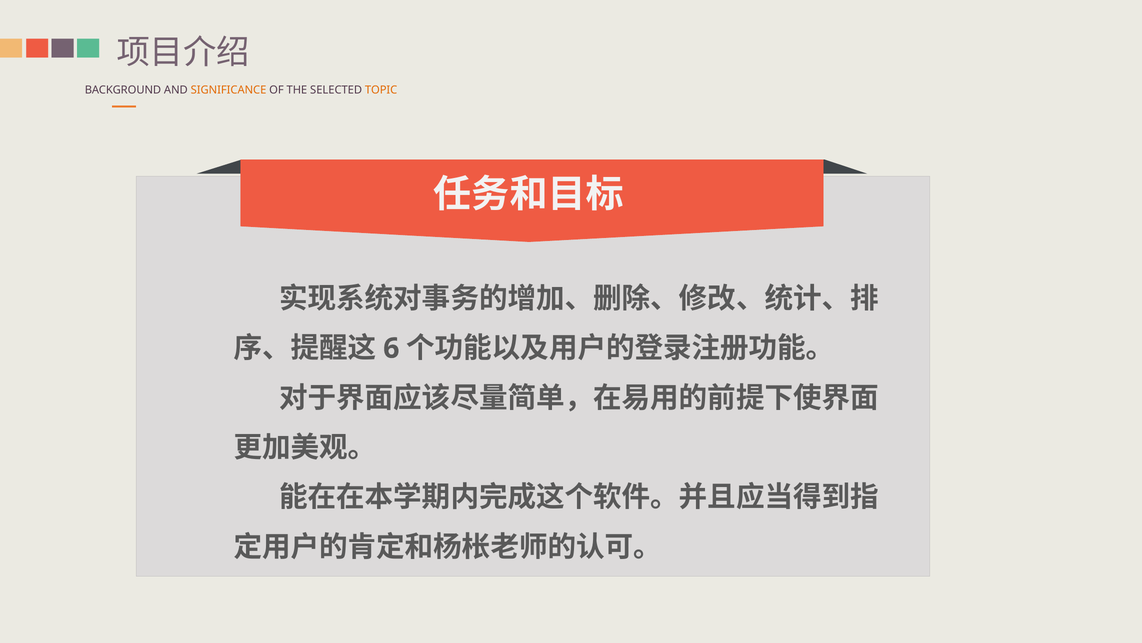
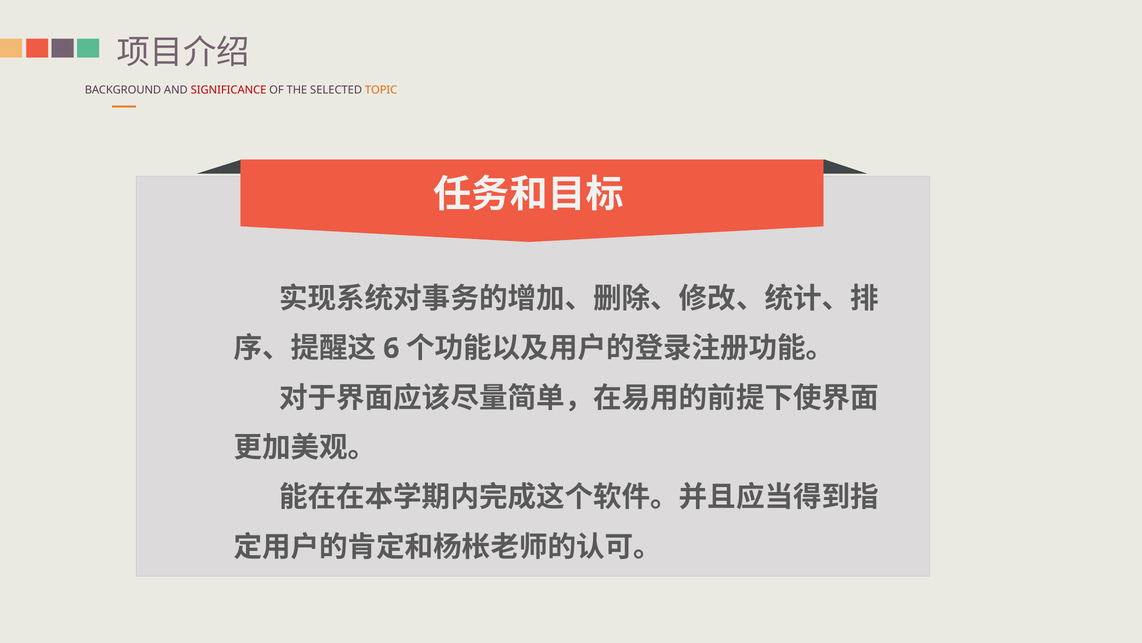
SIGNIFICANCE colour: orange -> red
